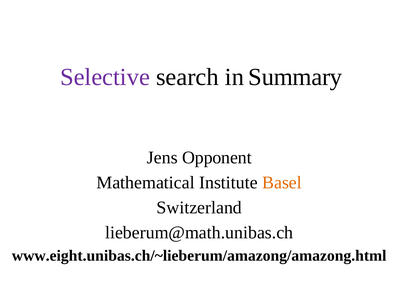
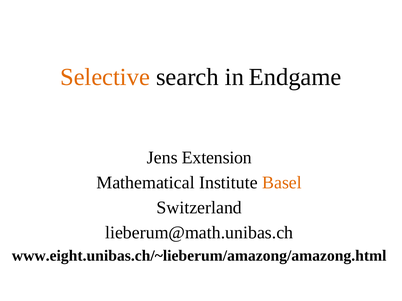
Selective colour: purple -> orange
Summary: Summary -> Endgame
Opponent: Opponent -> Extension
